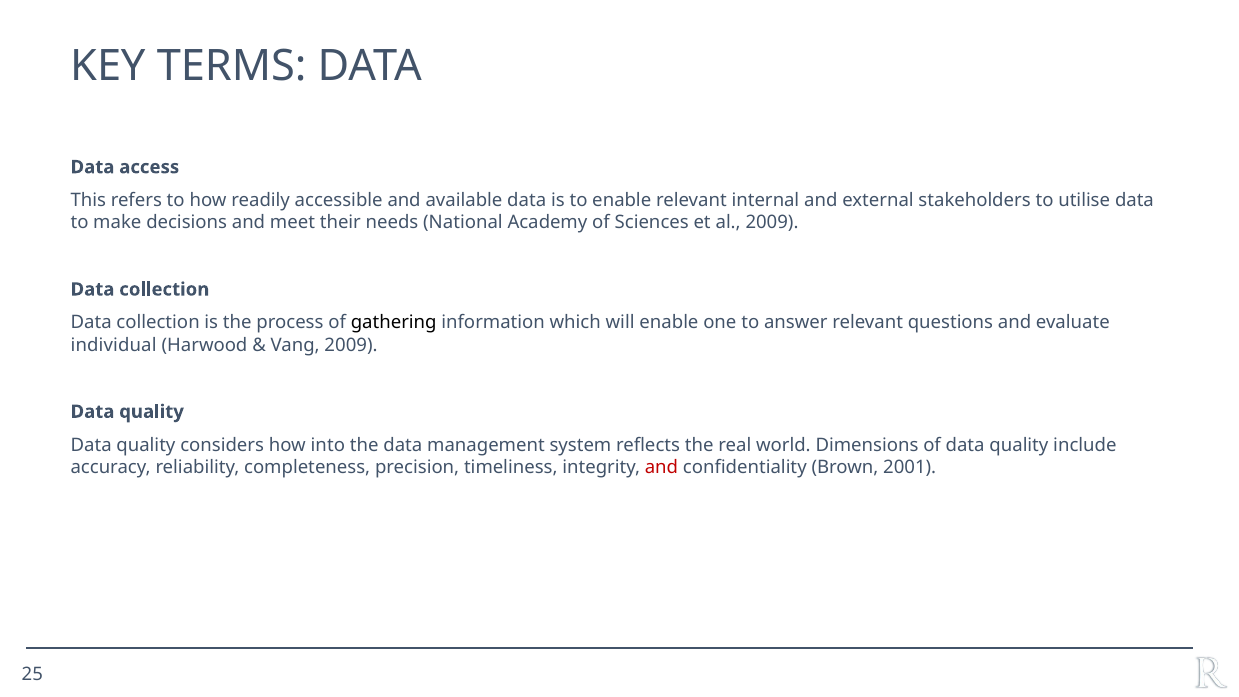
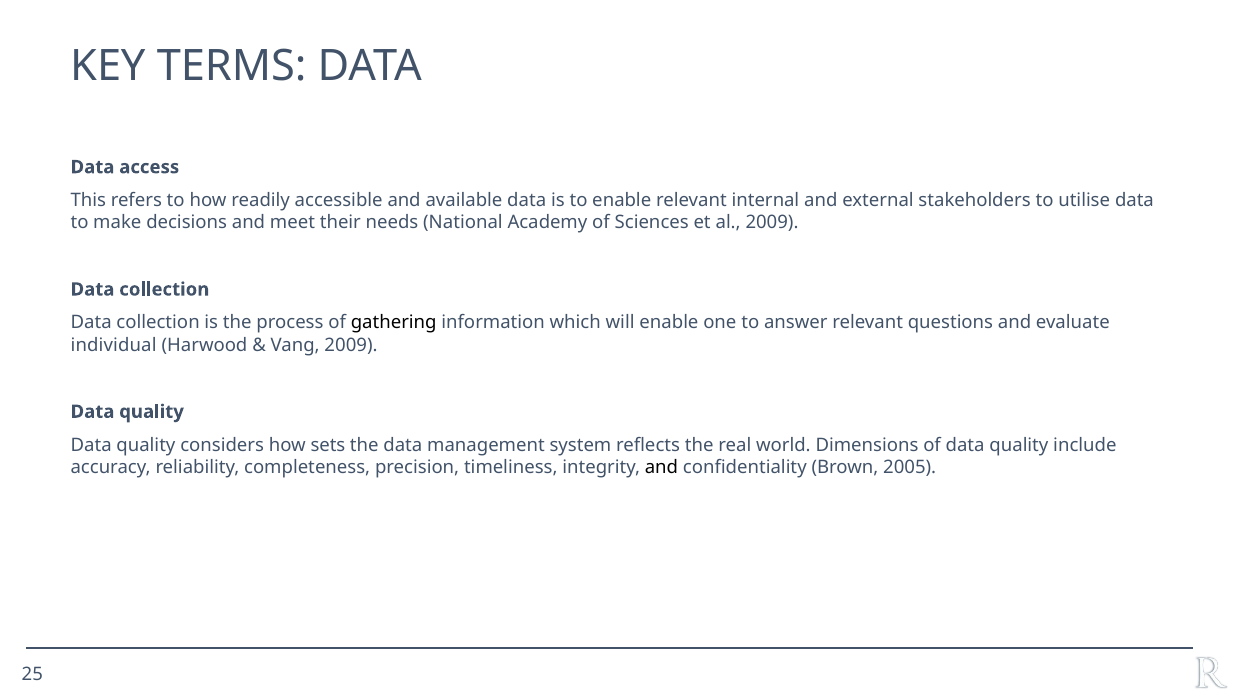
into: into -> sets
and at (661, 467) colour: red -> black
2001: 2001 -> 2005
